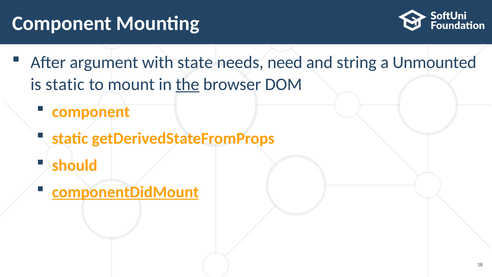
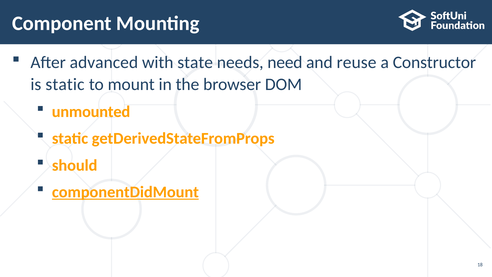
argument: argument -> advanced
string: string -> reuse
Unmounted: Unmounted -> Constructor
the underline: present -> none
component at (91, 112): component -> unmounted
